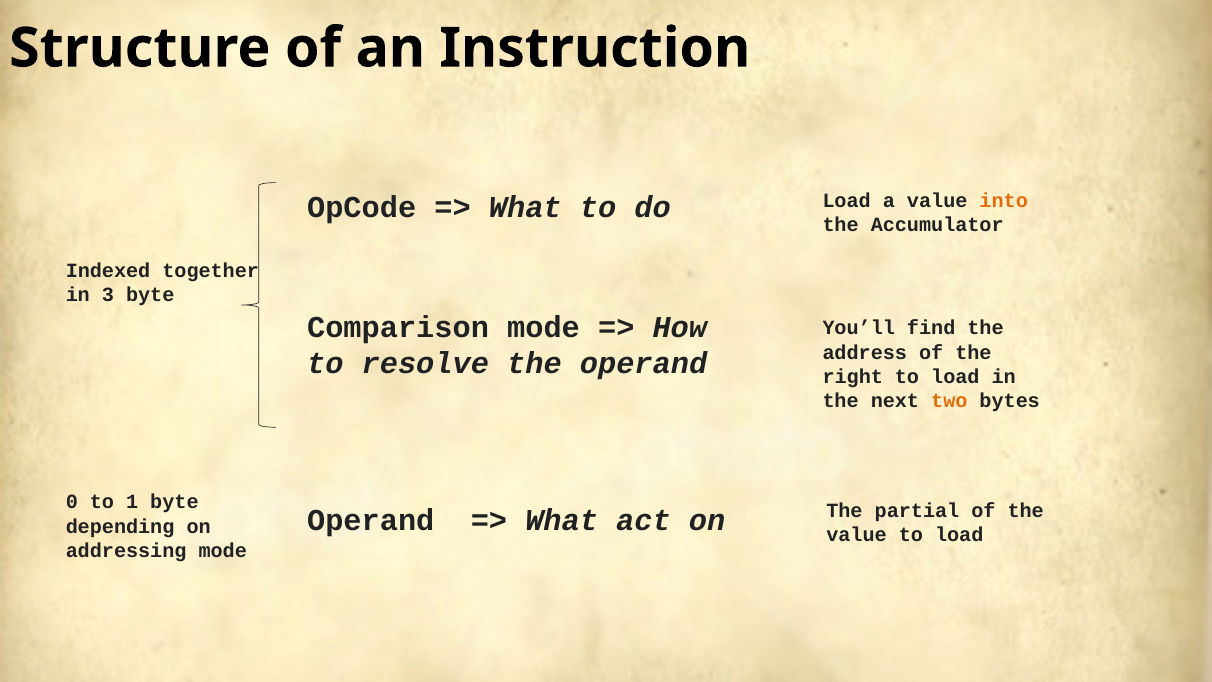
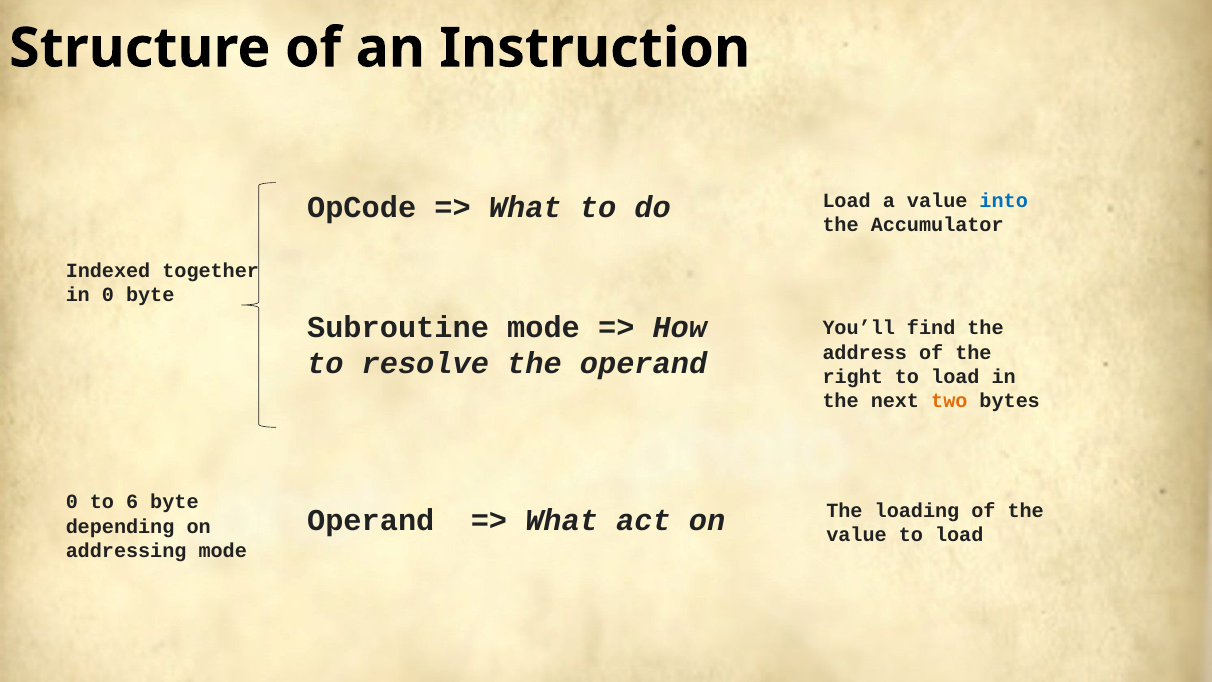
into colour: orange -> blue
in 3: 3 -> 0
Comparison: Comparison -> Subroutine
1: 1 -> 6
partial: partial -> loading
